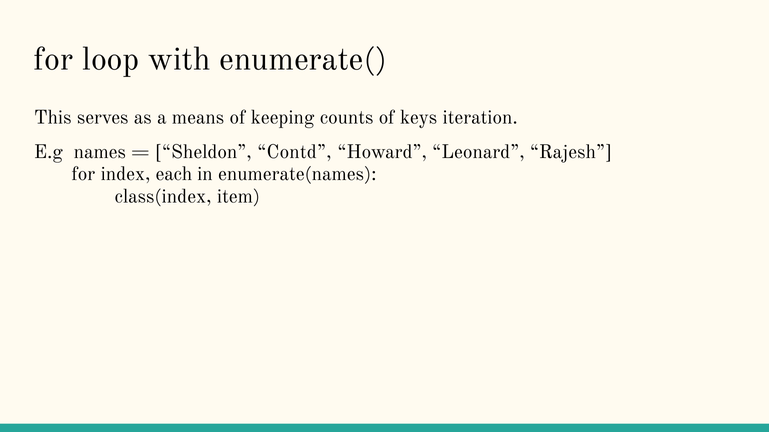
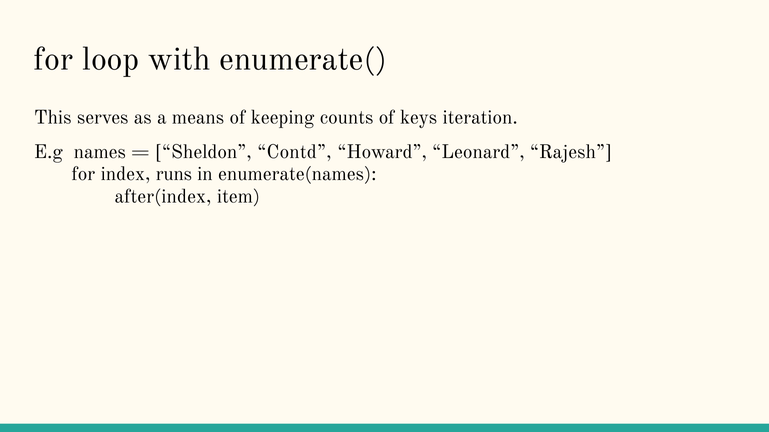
each: each -> runs
class(index: class(index -> after(index
